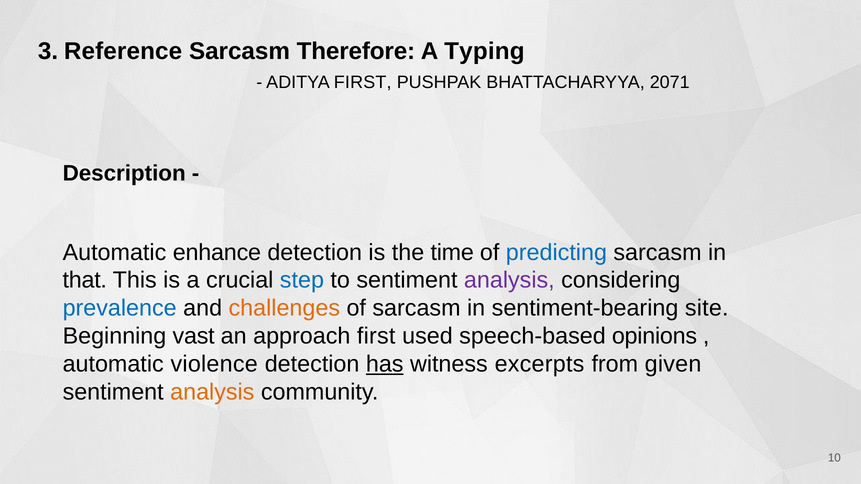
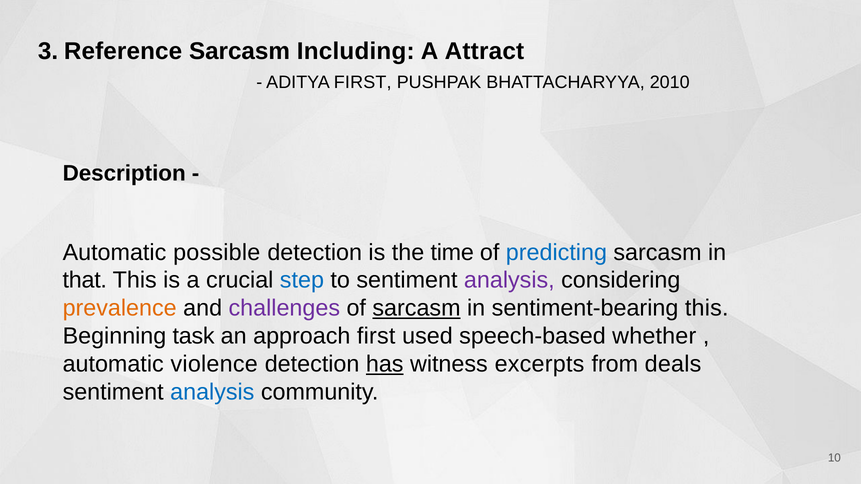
Therefore: Therefore -> Including
Typing: Typing -> Attract
2071: 2071 -> 2010
enhance: enhance -> possible
prevalence colour: blue -> orange
challenges colour: orange -> purple
sarcasm at (417, 308) underline: none -> present
sentiment-bearing site: site -> this
vast: vast -> task
opinions: opinions -> whether
given: given -> deals
analysis at (212, 392) colour: orange -> blue
